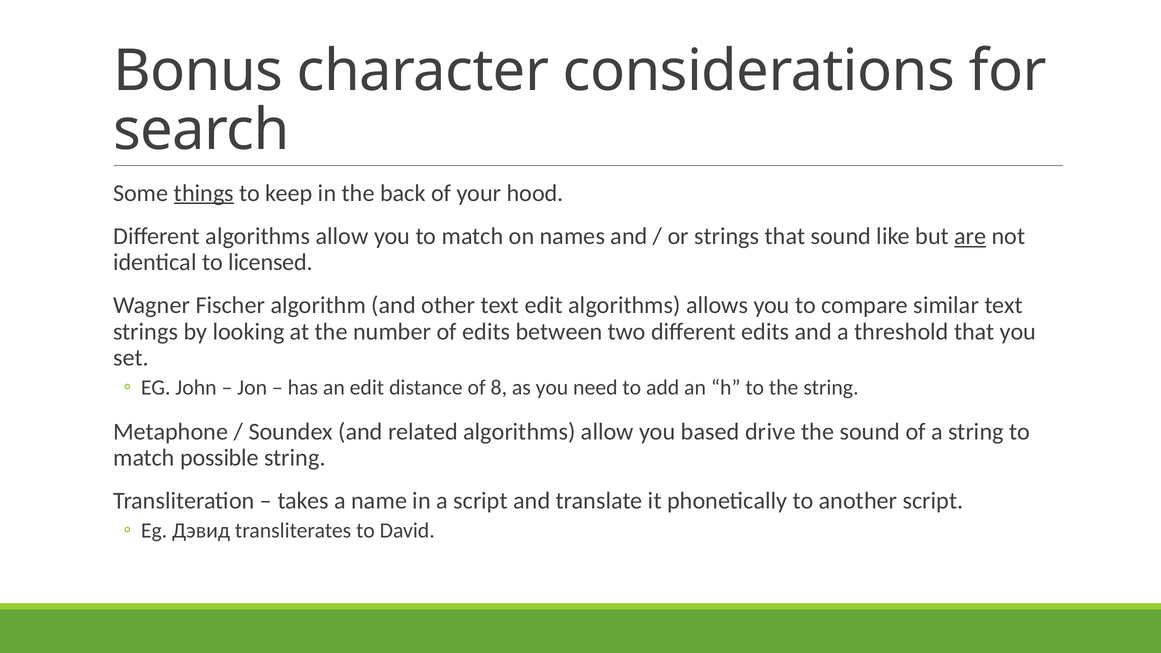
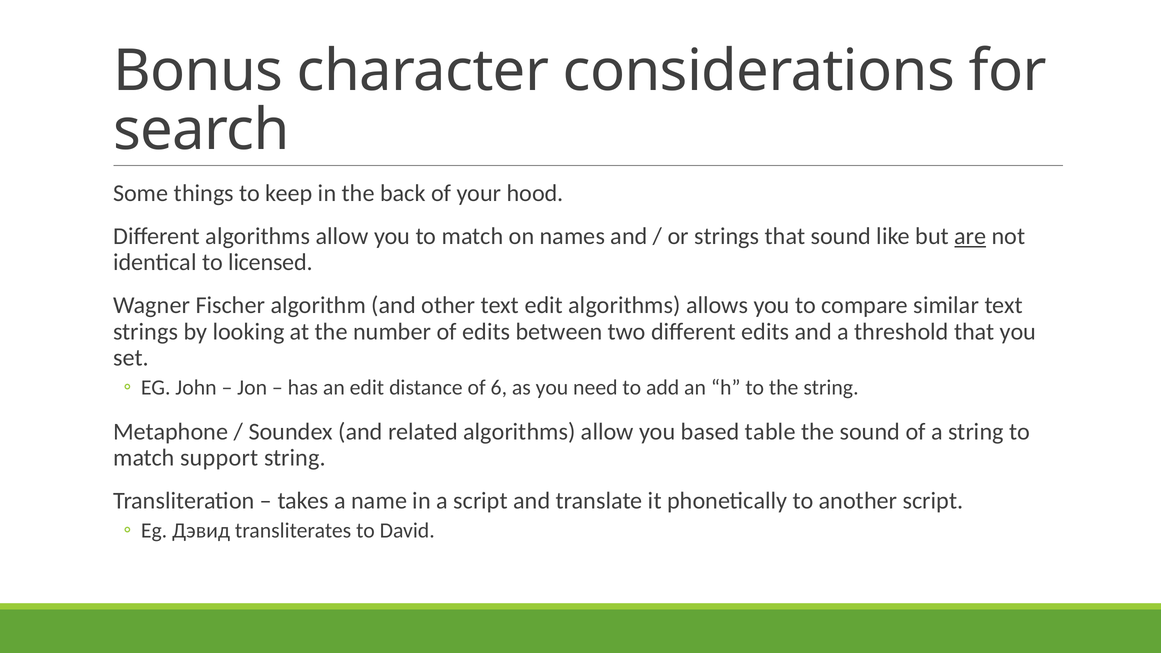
things underline: present -> none
8: 8 -> 6
drive: drive -> table
possible: possible -> support
